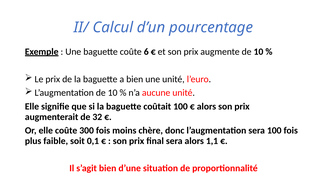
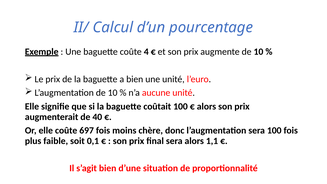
6: 6 -> 4
32: 32 -> 40
300: 300 -> 697
